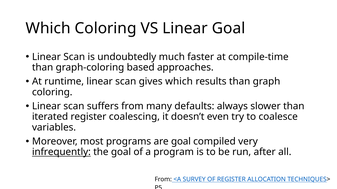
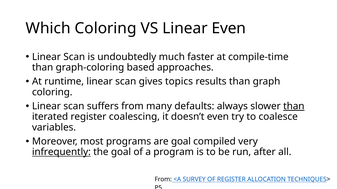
Linear Goal: Goal -> Even
gives which: which -> topics
than at (294, 106) underline: none -> present
